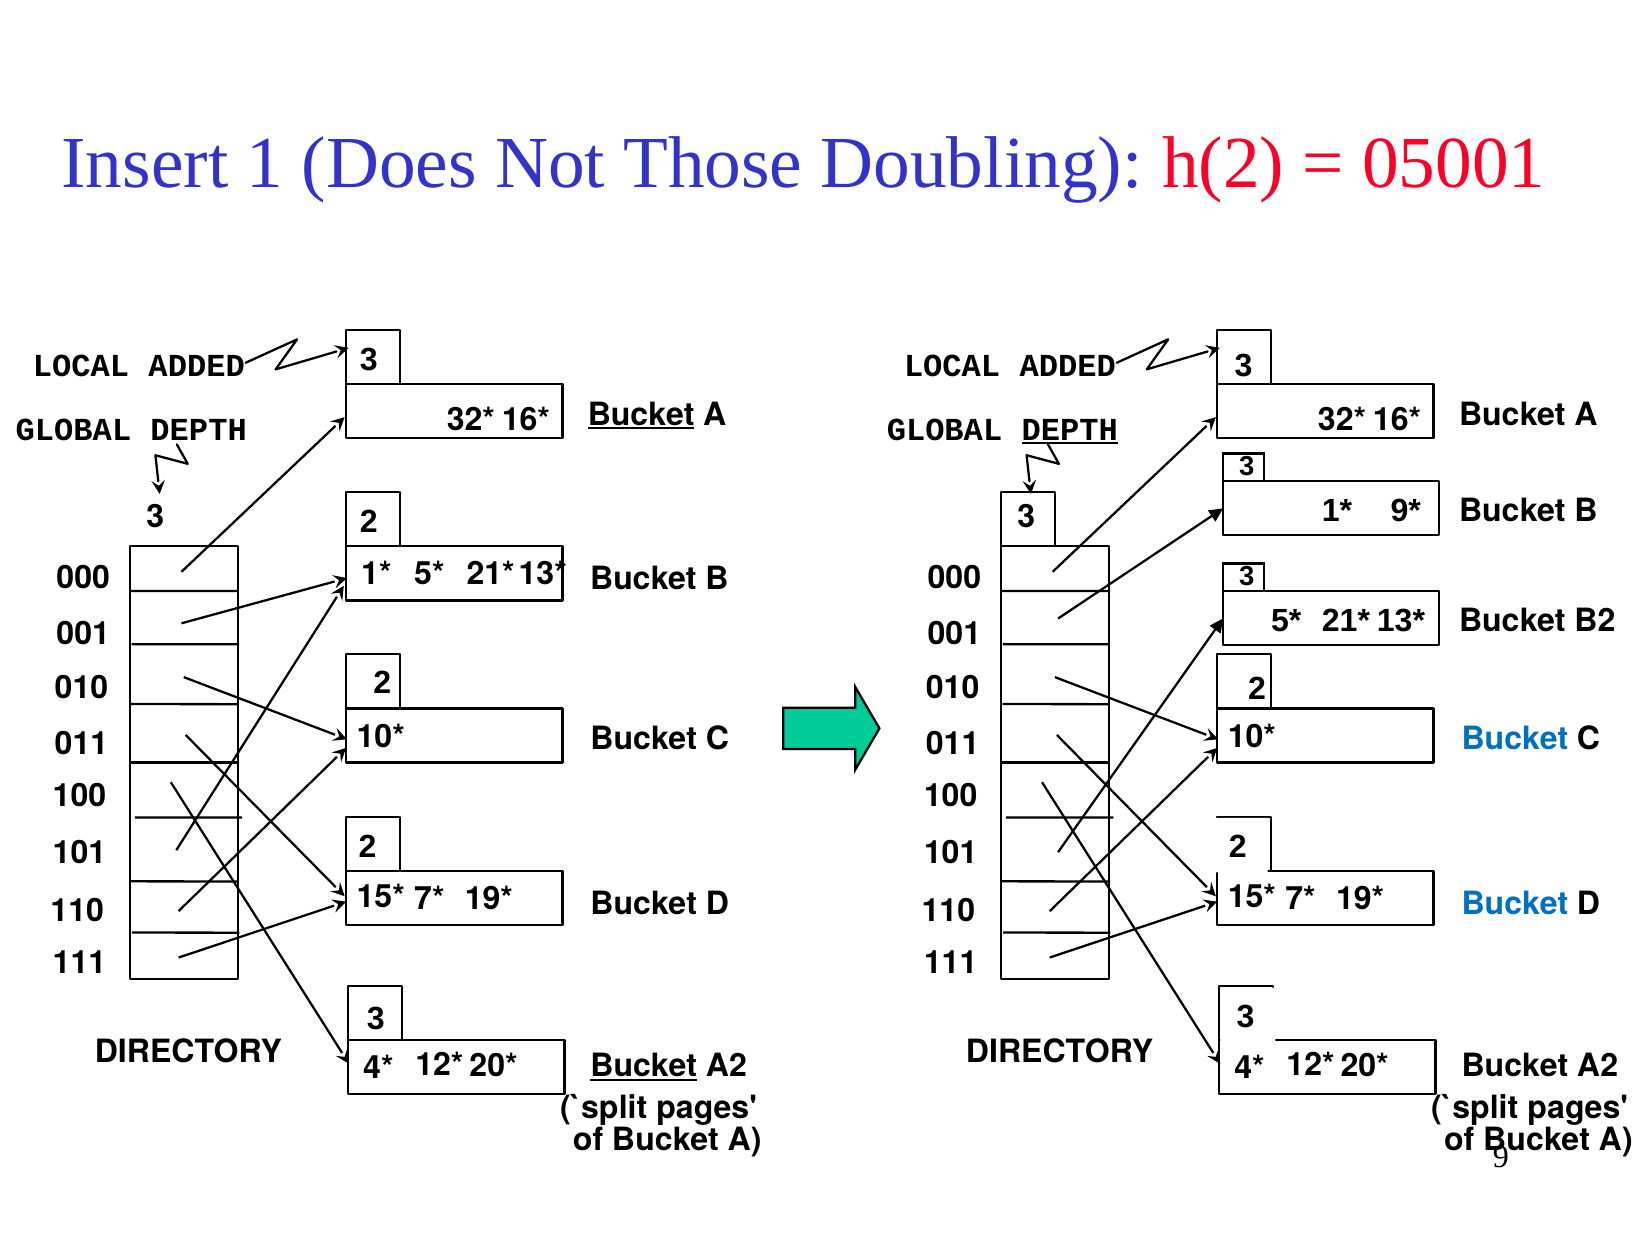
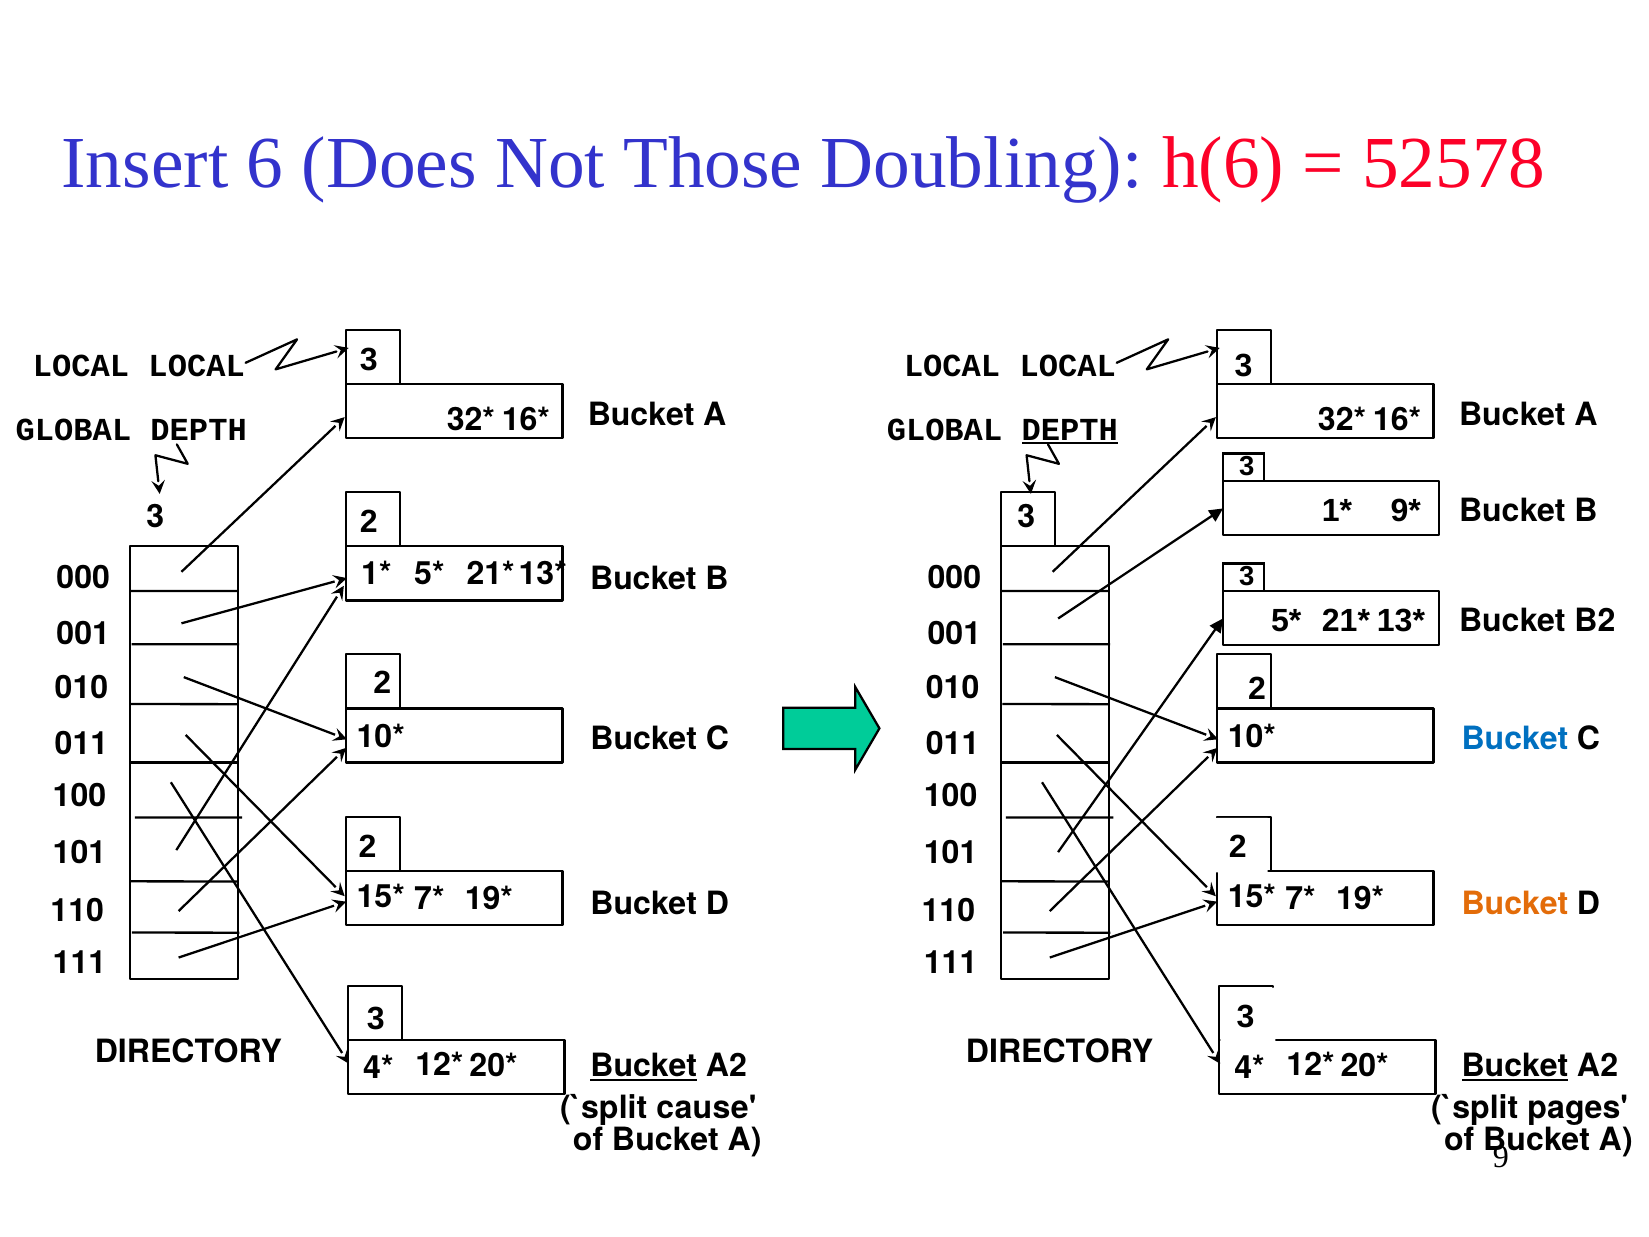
1: 1 -> 6
h(2: h(2 -> h(6
05001: 05001 -> 52578
ADDED at (197, 366): ADDED -> LOCAL
ADDED at (1068, 366): ADDED -> LOCAL
Bucket at (641, 415) underline: present -> none
Bucket at (1515, 904) colour: blue -> orange
Bucket at (1515, 1066) underline: none -> present
pages at (707, 1107): pages -> cause
